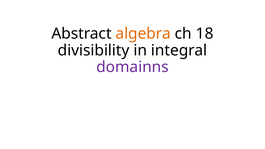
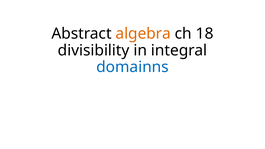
domainns colour: purple -> blue
